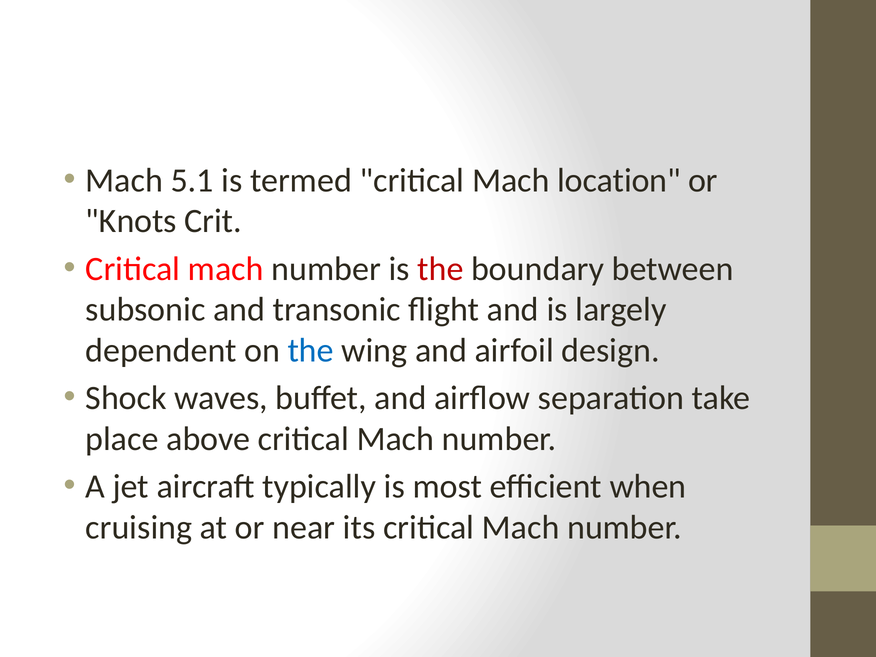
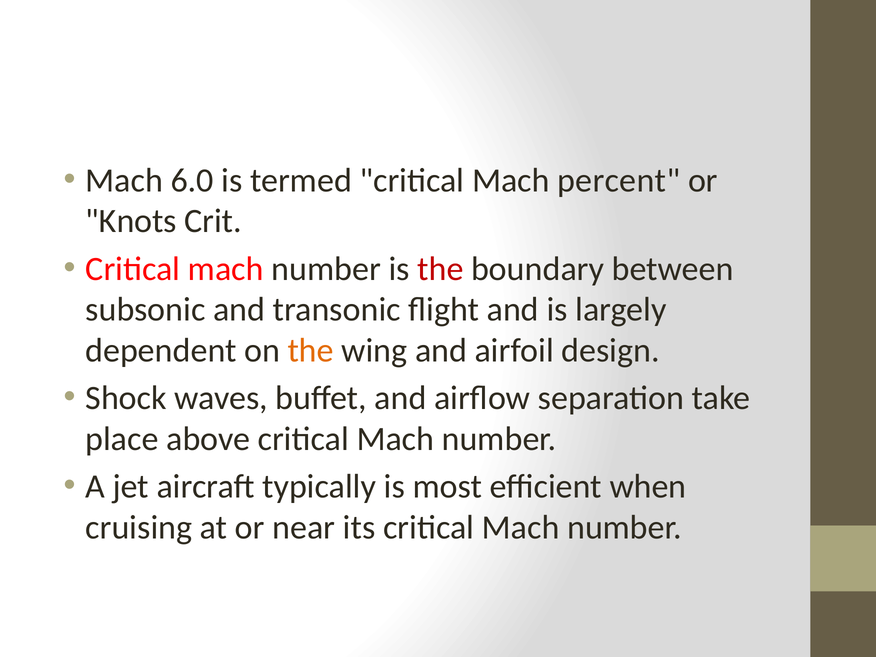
5.1: 5.1 -> 6.0
location: location -> percent
the at (311, 350) colour: blue -> orange
